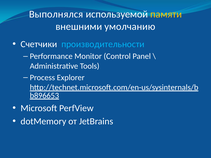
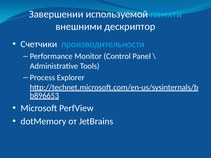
Выполнялся: Выполнялся -> Завершении
памяти colour: yellow -> light blue
умолчанию: умолчанию -> дескриптор
